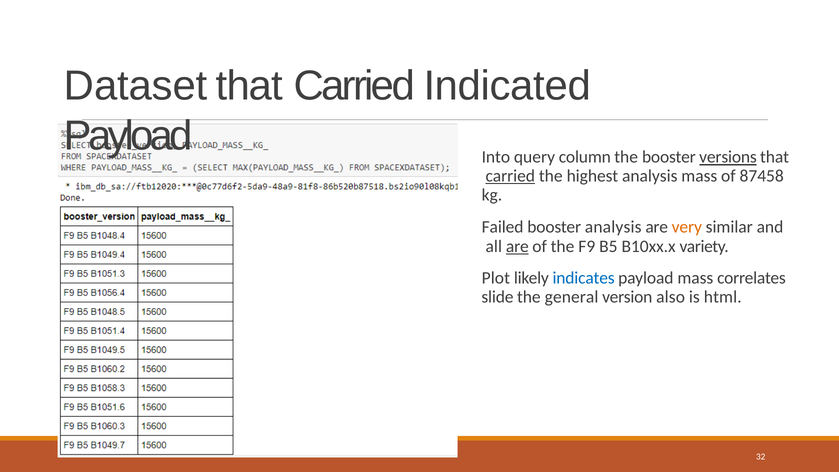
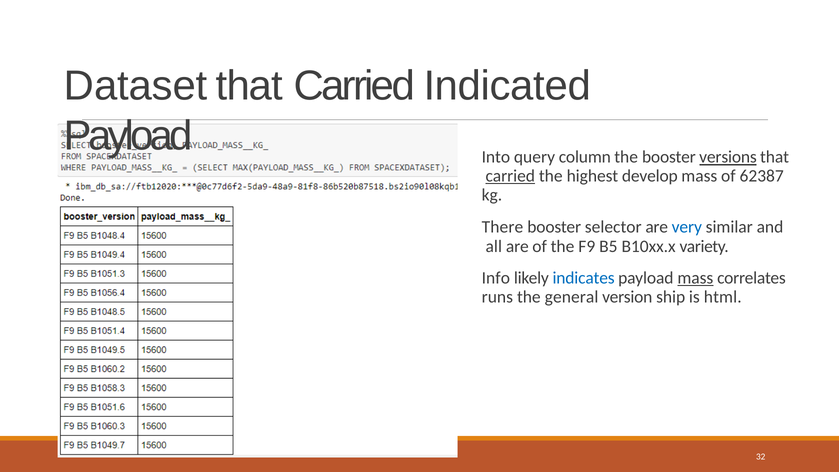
highest analysis: analysis -> develop
87458: 87458 -> 62387
Failed: Failed -> There
booster analysis: analysis -> selector
very colour: orange -> blue
are at (517, 246) underline: present -> none
Plot: Plot -> Info
mass at (695, 278) underline: none -> present
slide: slide -> runs
also: also -> ship
